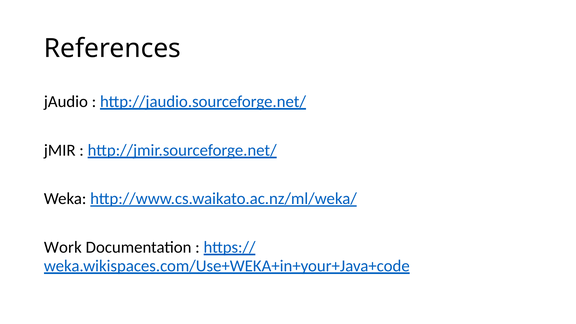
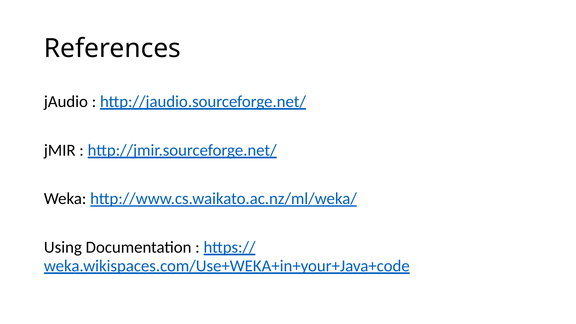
Work: Work -> Using
